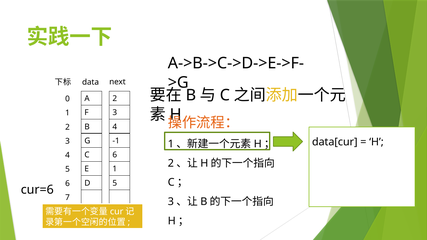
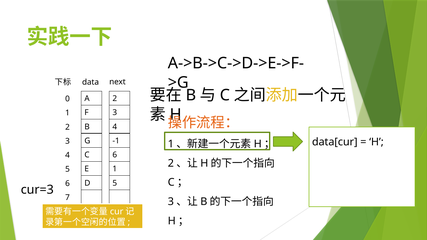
cur=6: cur=6 -> cur=3
